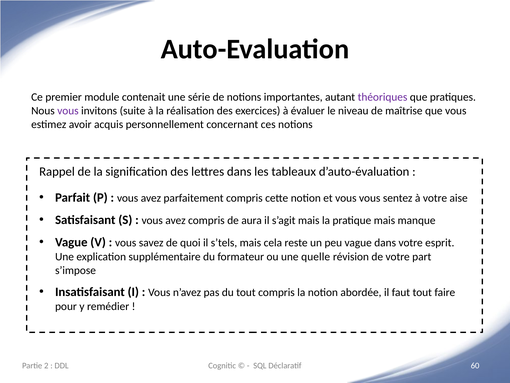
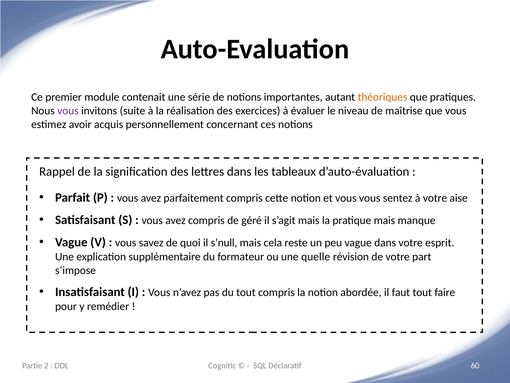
théoriques colour: purple -> orange
aura: aura -> géré
s’tels: s’tels -> s’null
